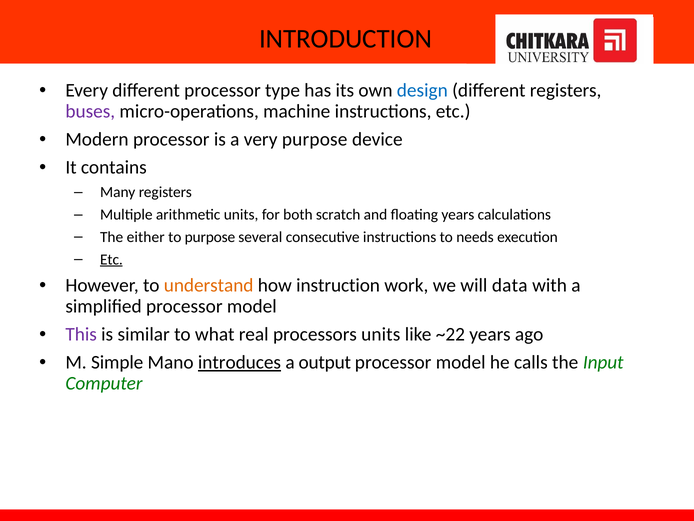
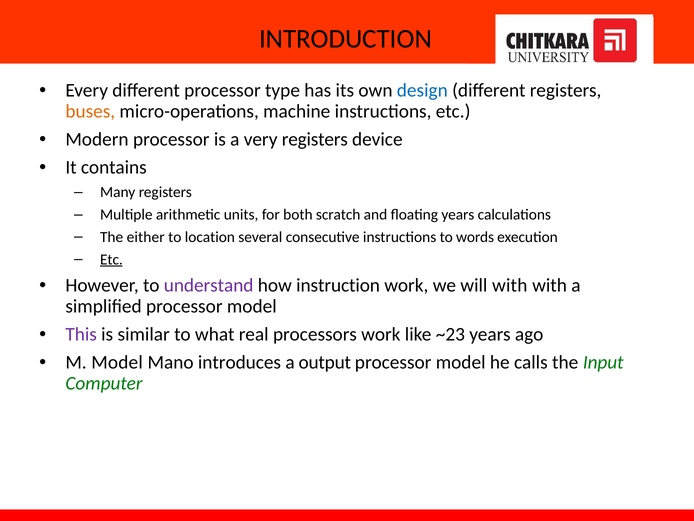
buses colour: purple -> orange
very purpose: purpose -> registers
to purpose: purpose -> location
needs: needs -> words
understand colour: orange -> purple
will data: data -> with
processors units: units -> work
~22: ~22 -> ~23
M Simple: Simple -> Model
introduces underline: present -> none
